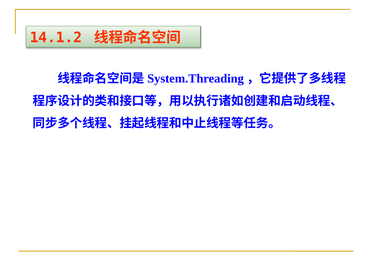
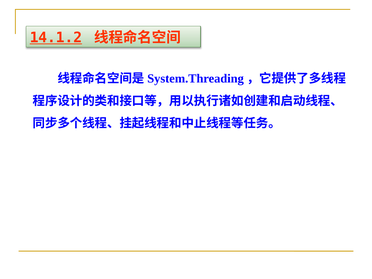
14.1.2 underline: none -> present
